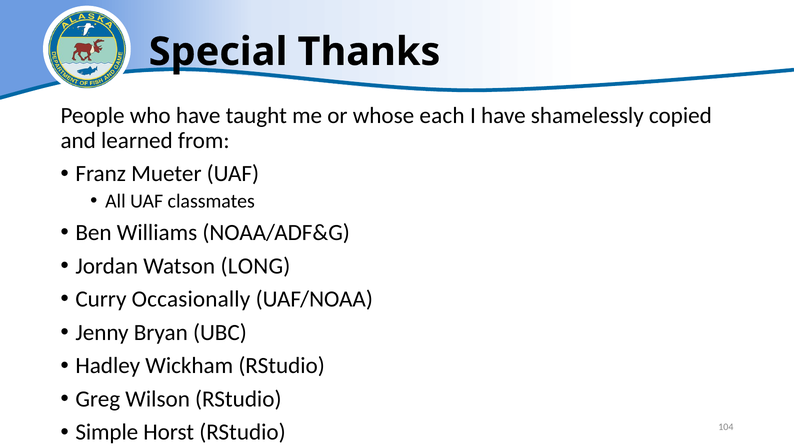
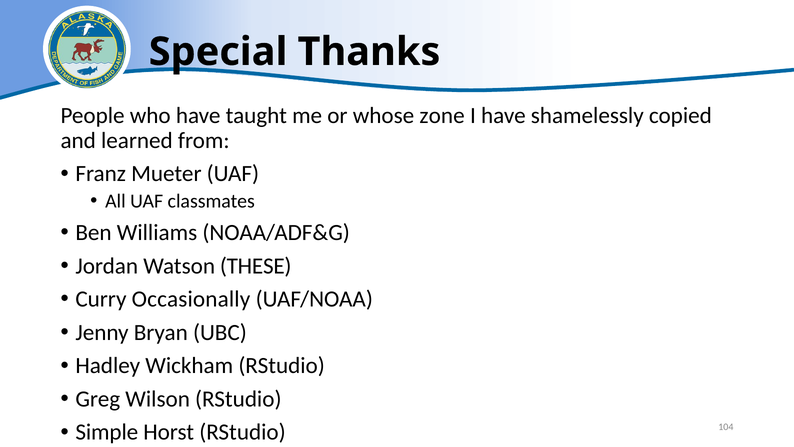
each: each -> zone
LONG: LONG -> THESE
